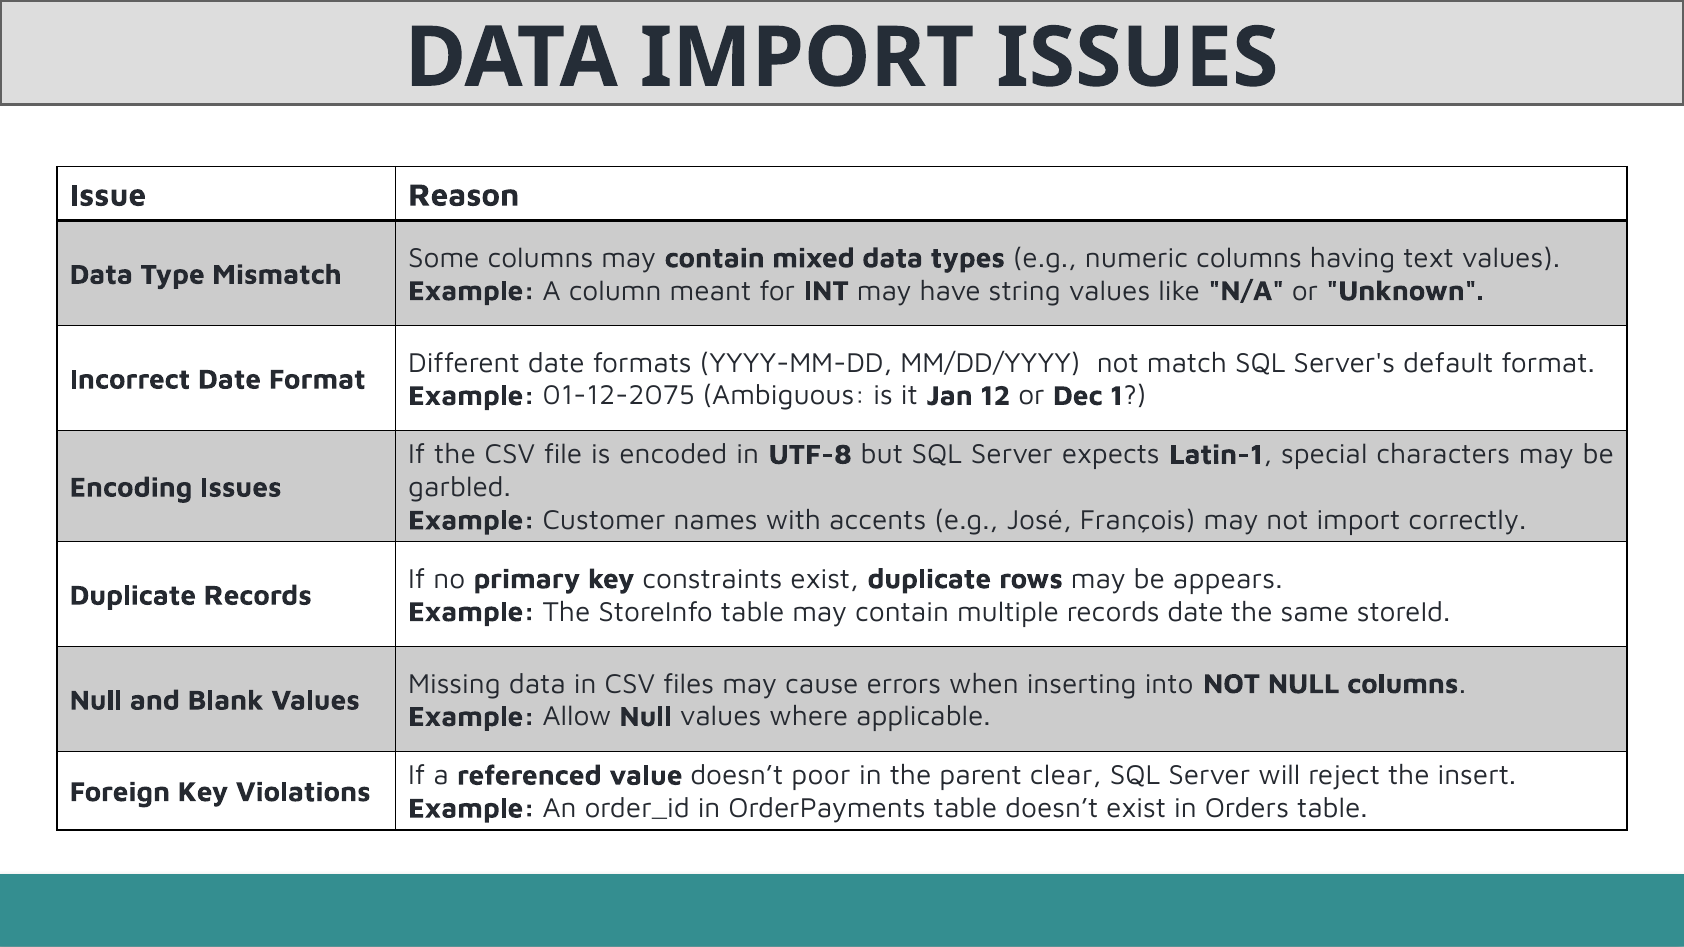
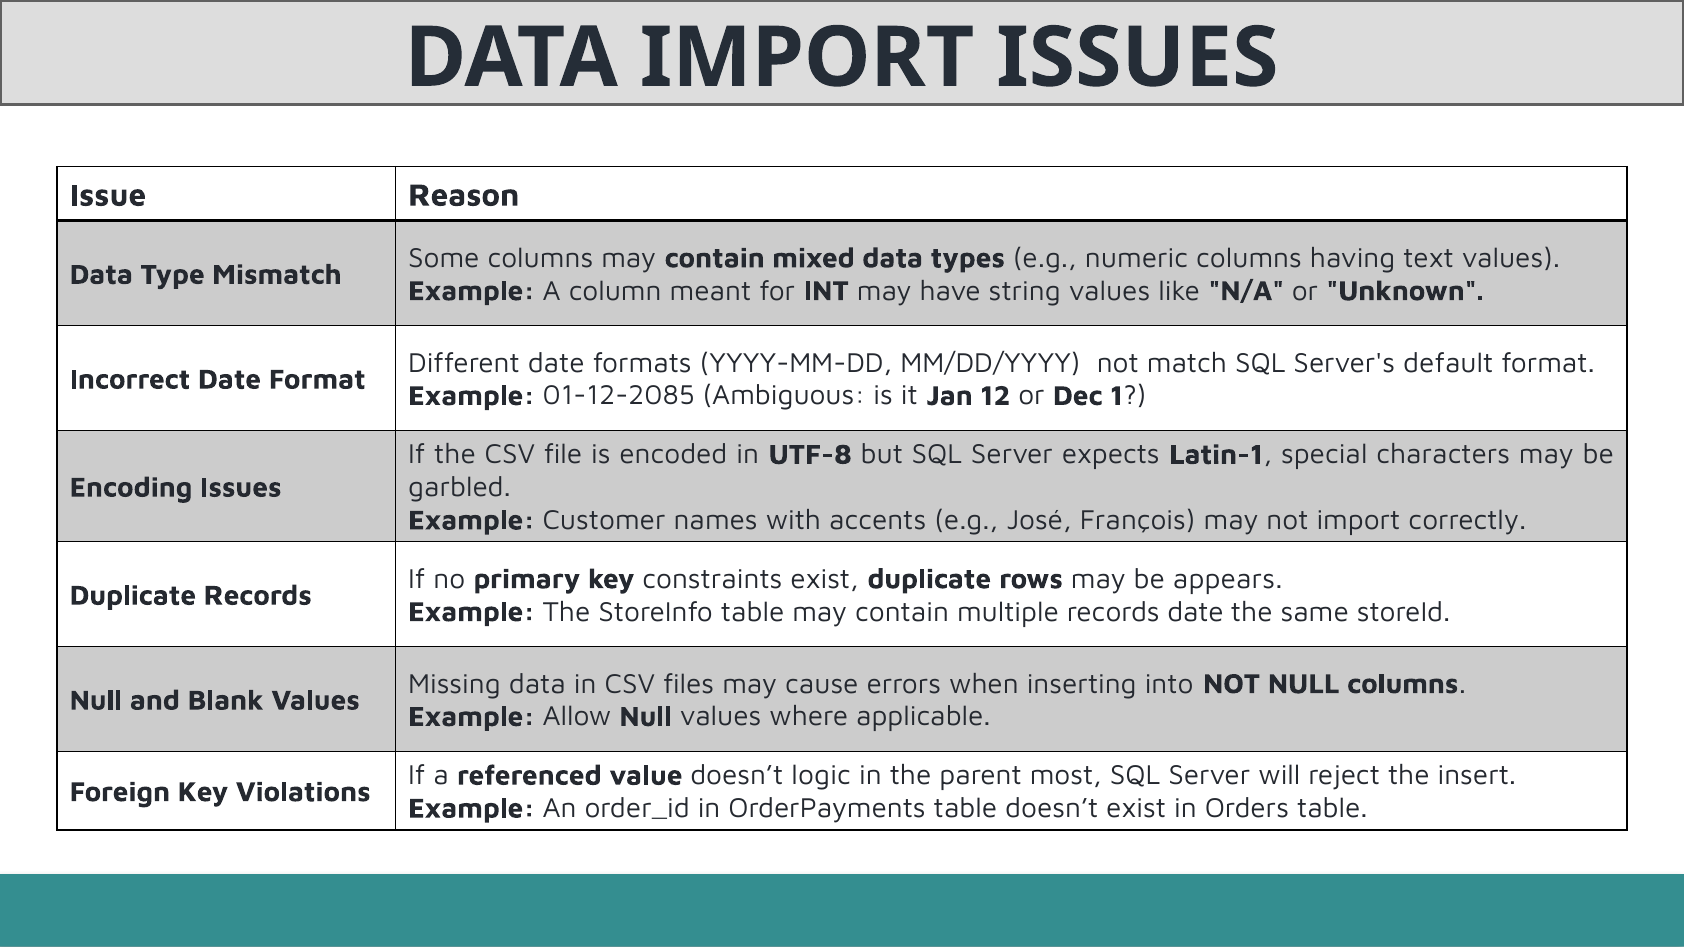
01-12-2075: 01-12-2075 -> 01-12-2085
poor: poor -> logic
clear: clear -> most
